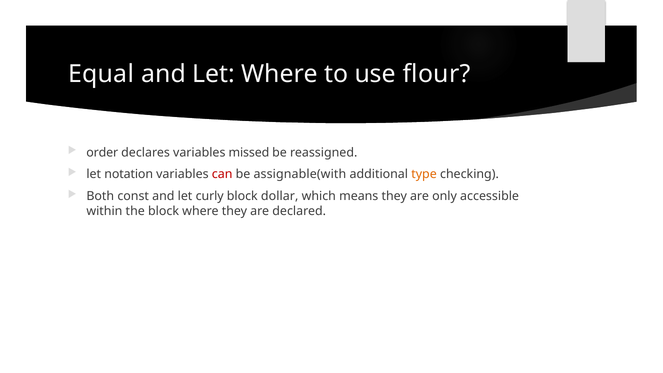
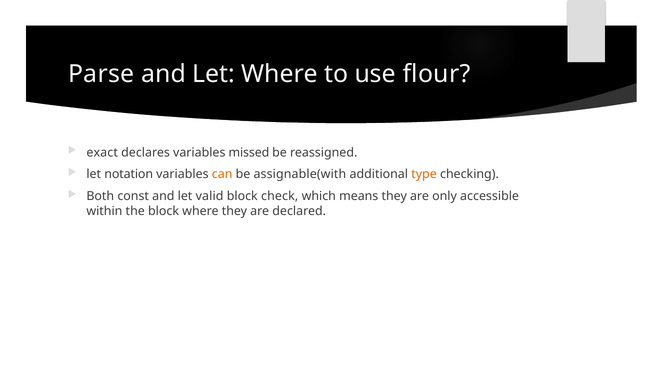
Equal: Equal -> Parse
order: order -> exact
can colour: red -> orange
curly: curly -> valid
dollar: dollar -> check
